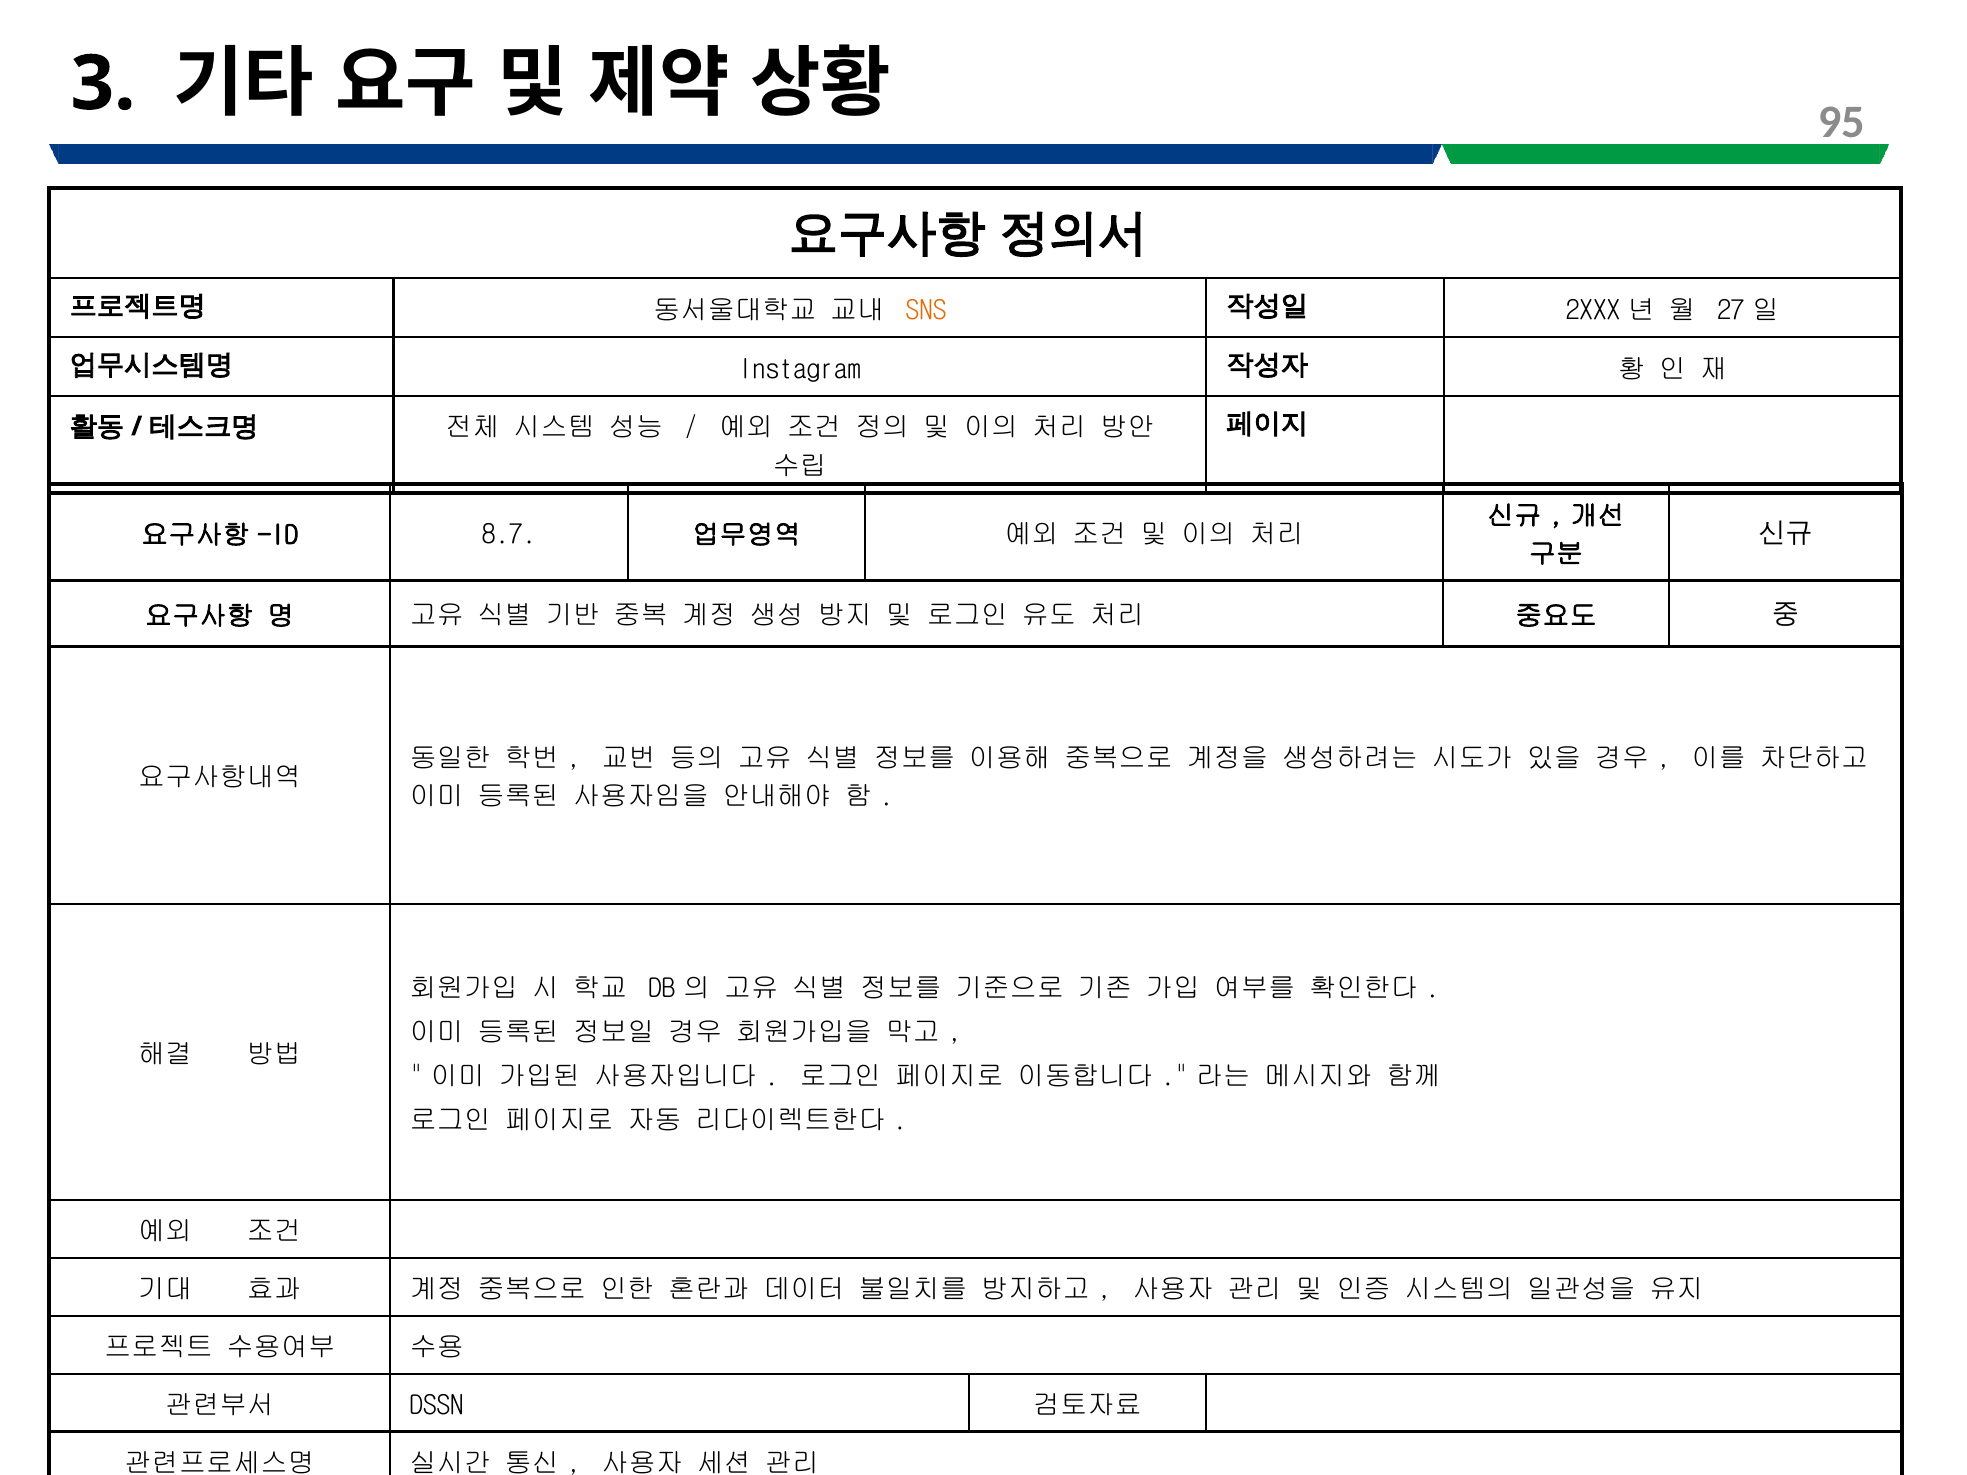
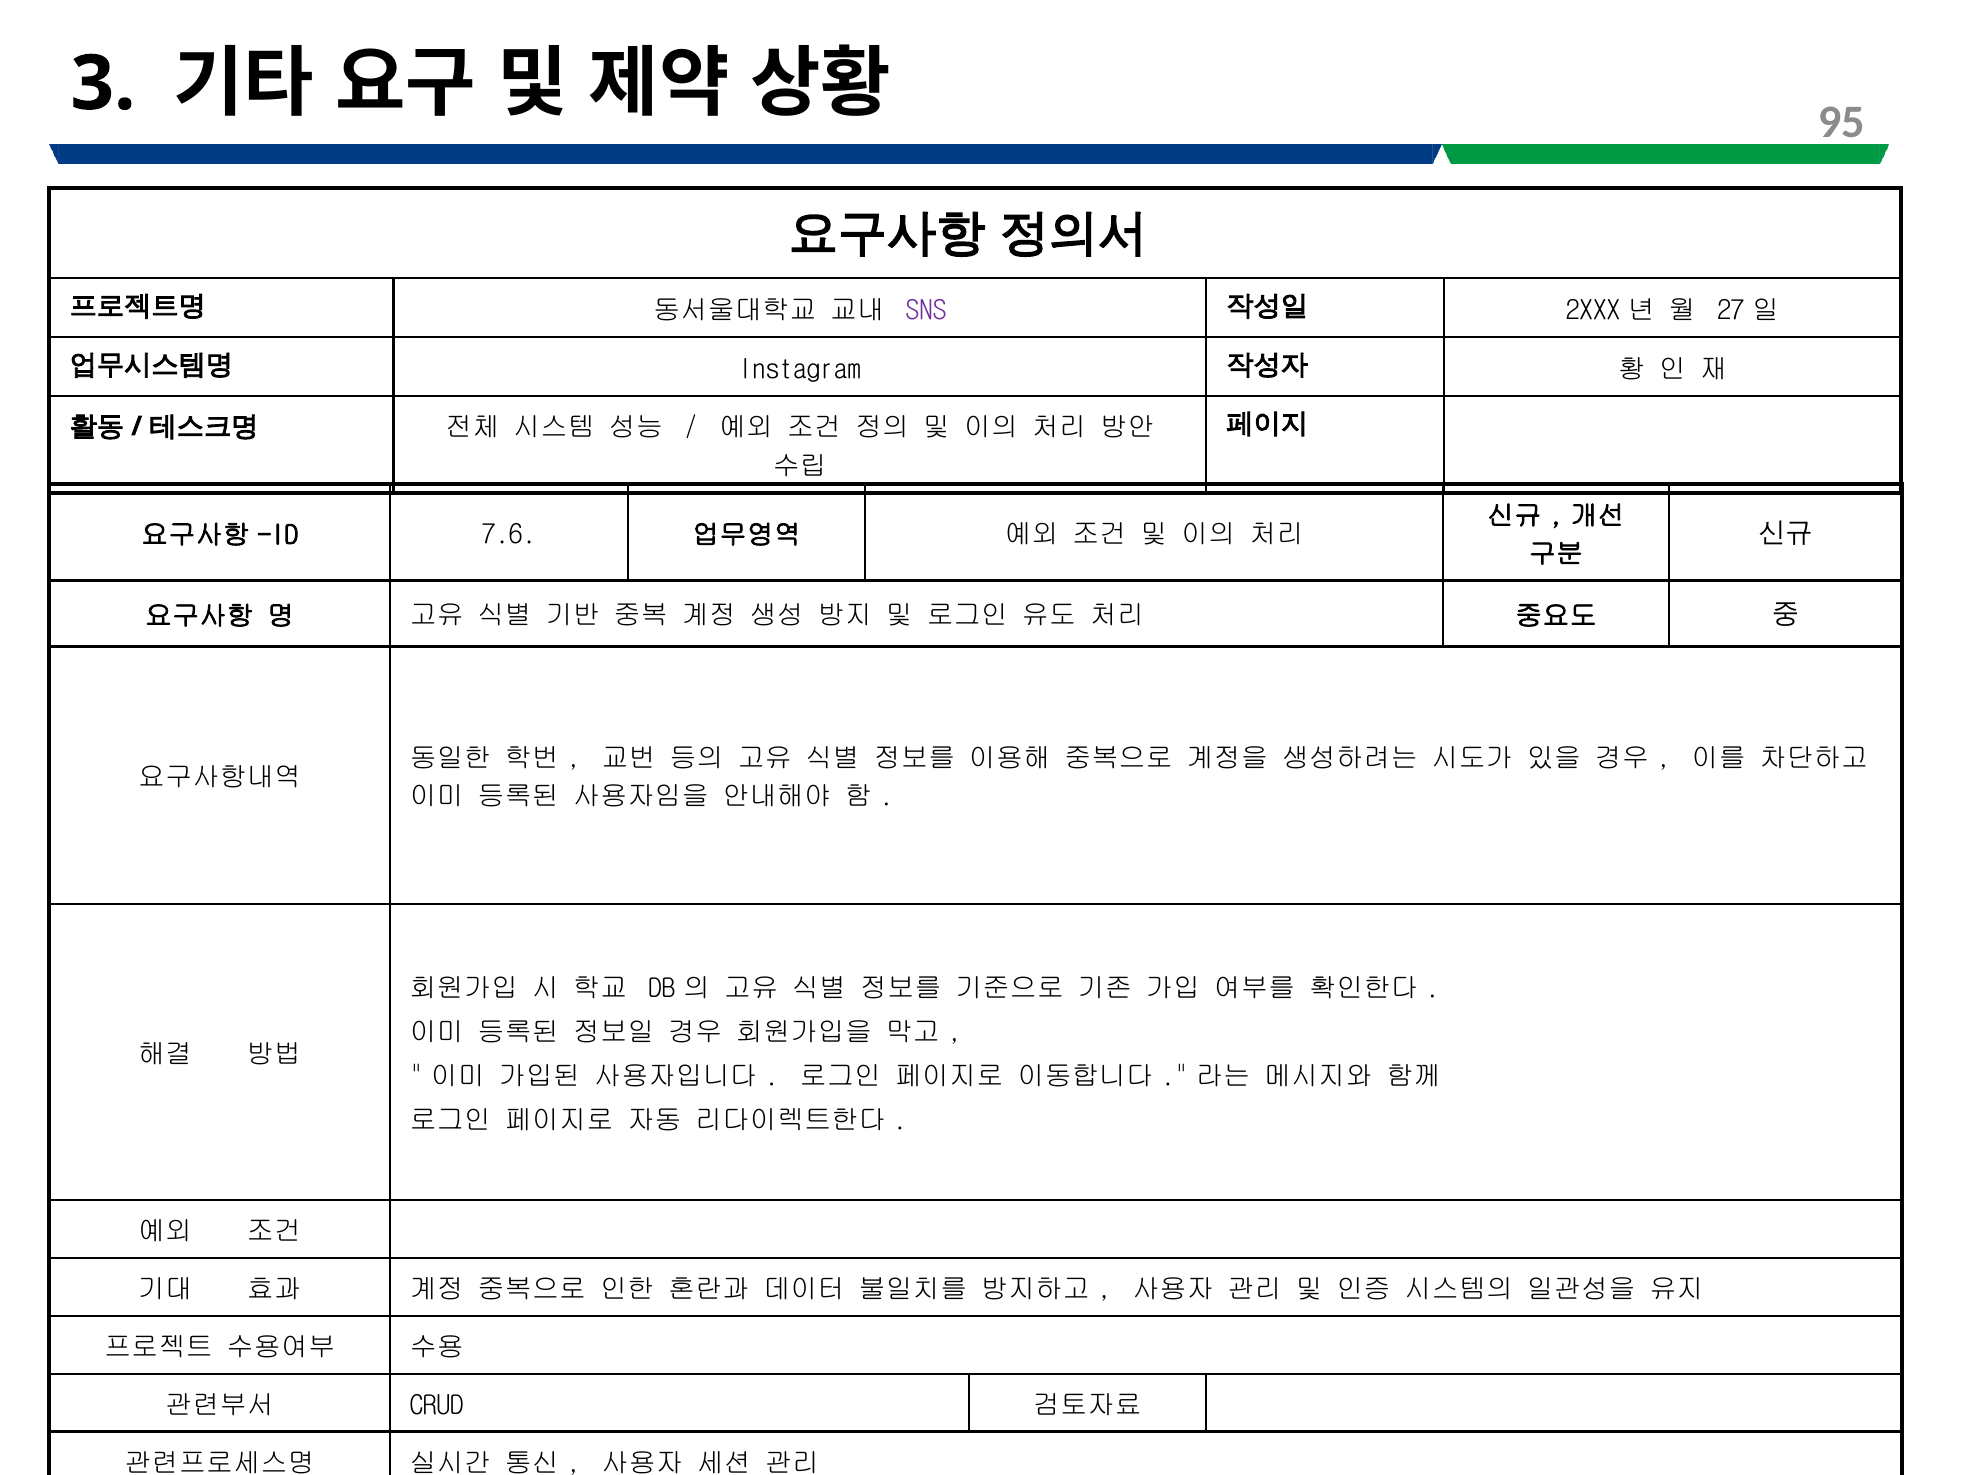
SNS colour: orange -> purple
8.7: 8.7 -> 7.6
DSSN: DSSN -> CRUD
